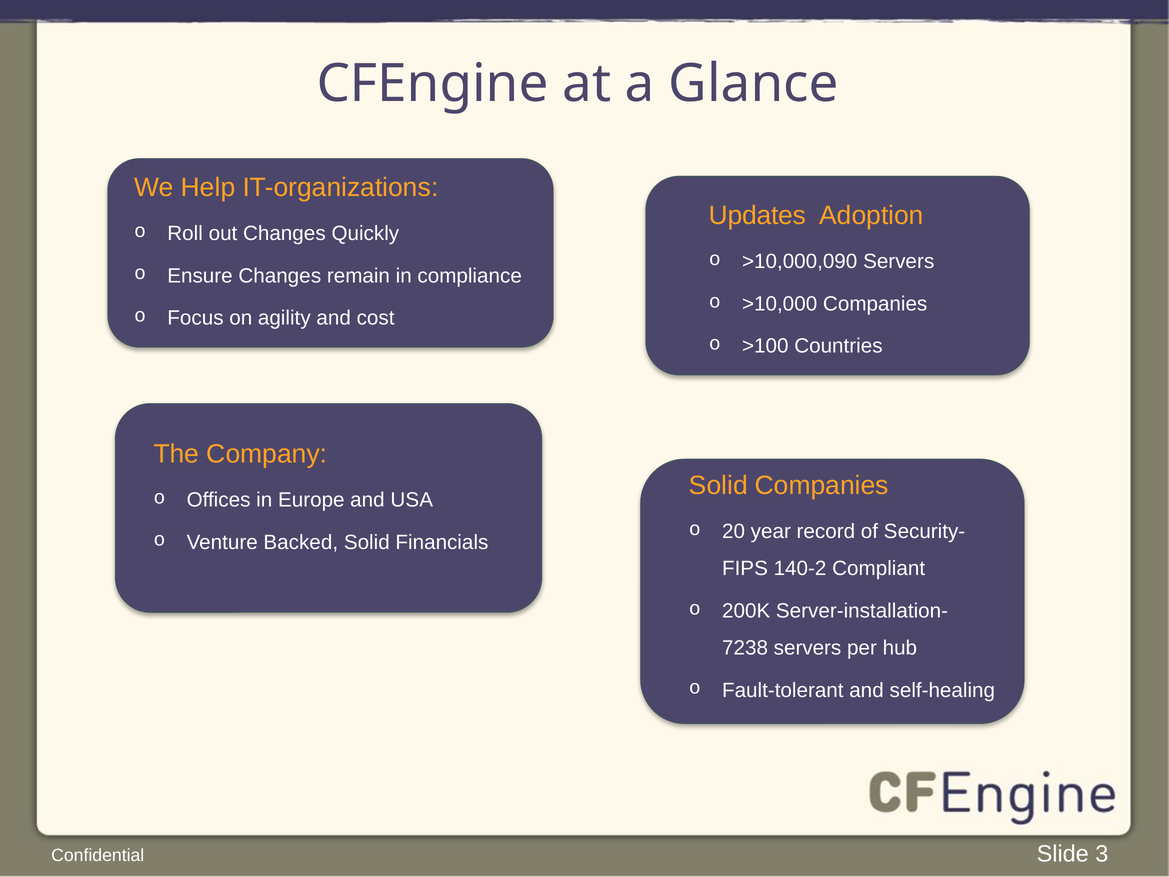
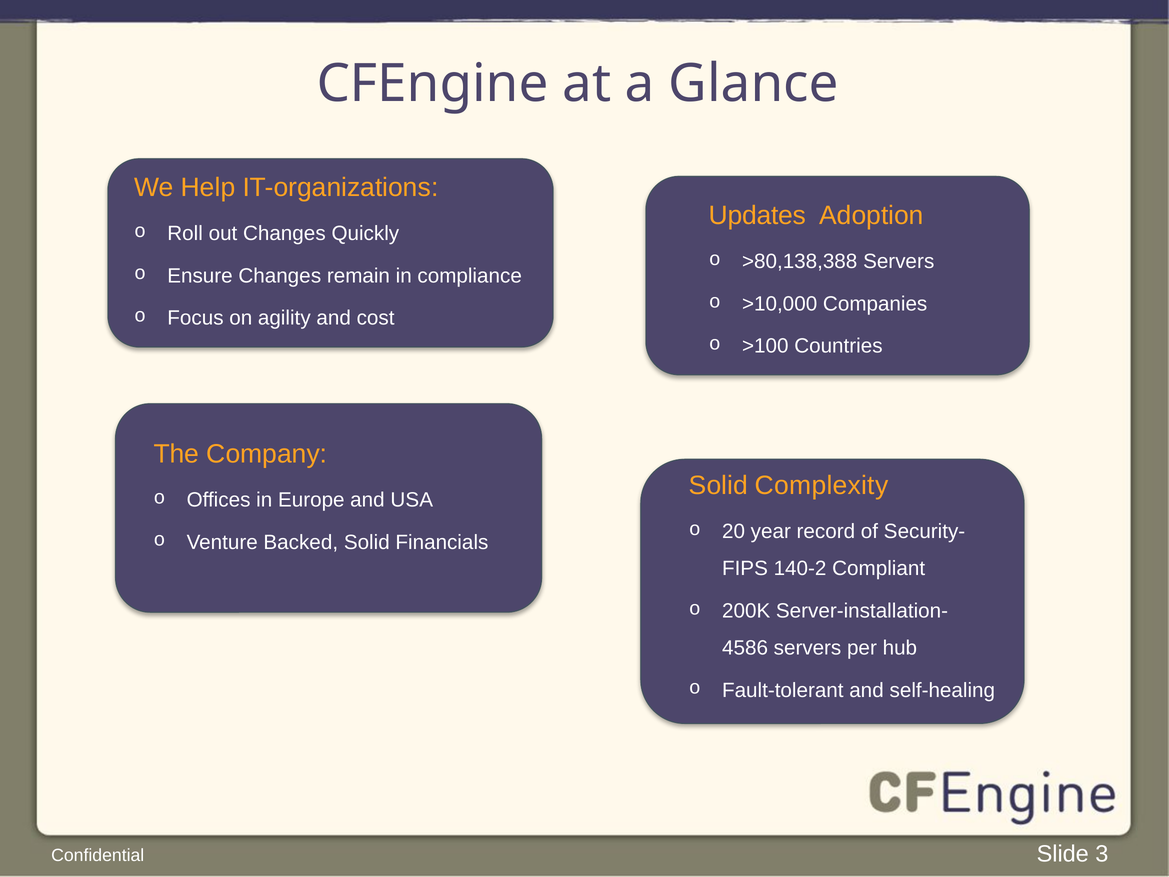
>10,000,090: >10,000,090 -> >80,138,388
Solid Companies: Companies -> Complexity
7238: 7238 -> 4586
